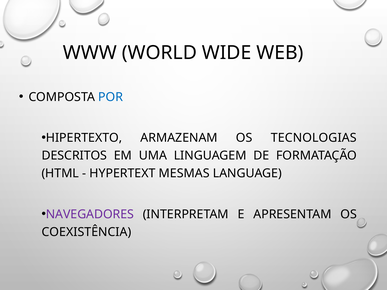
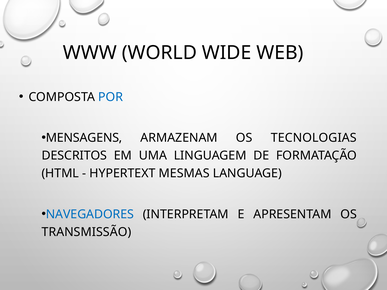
HIPERTEXTO: HIPERTEXTO -> MENSAGENS
NAVEGADORES colour: purple -> blue
COEXISTÊNCIA: COEXISTÊNCIA -> TRANSMISSÃO
